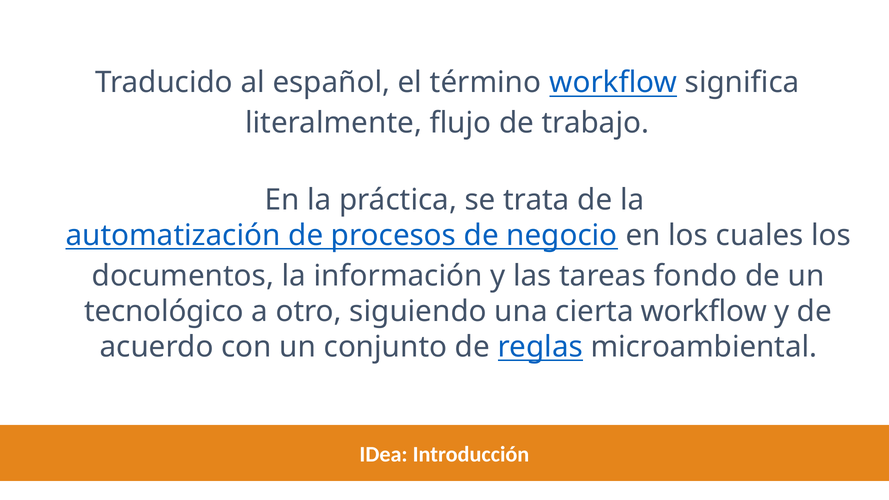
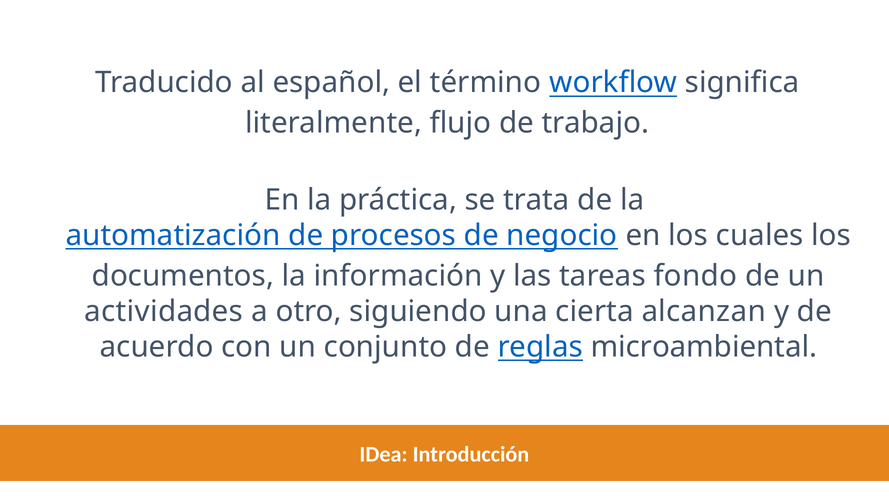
tecnológico: tecnológico -> actividades
cierta workflow: workflow -> alcanzan
